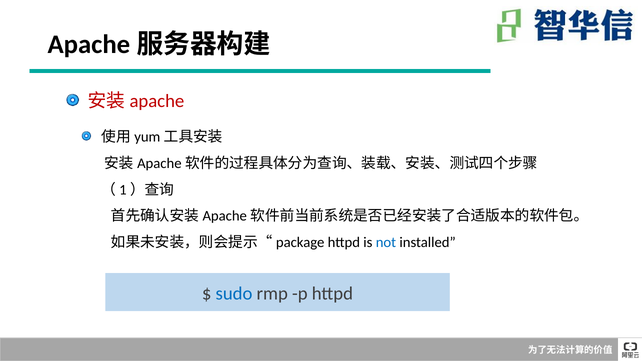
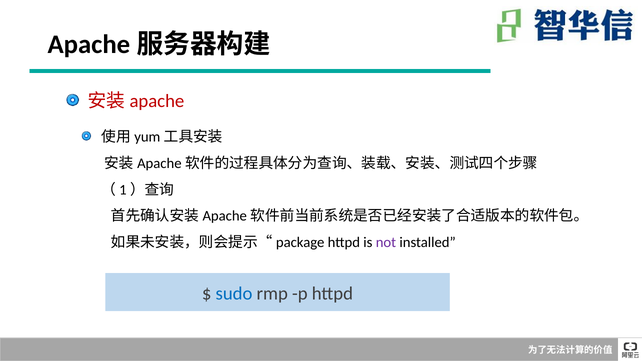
not colour: blue -> purple
